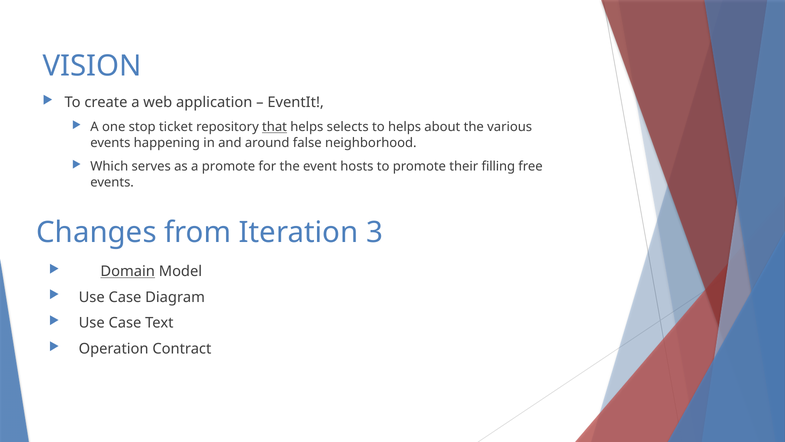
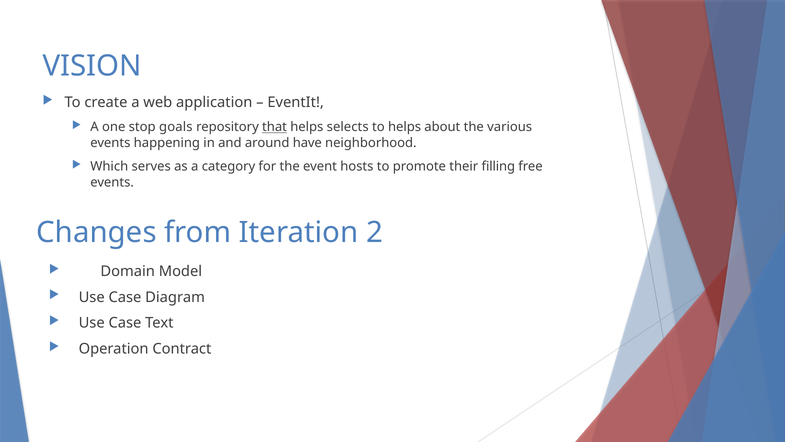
ticket: ticket -> goals
false: false -> have
a promote: promote -> category
3: 3 -> 2
Domain underline: present -> none
